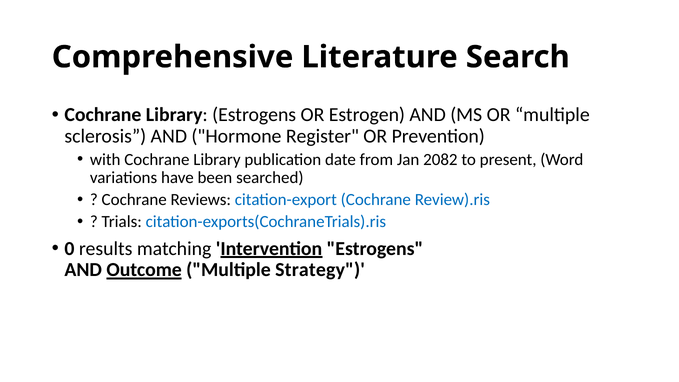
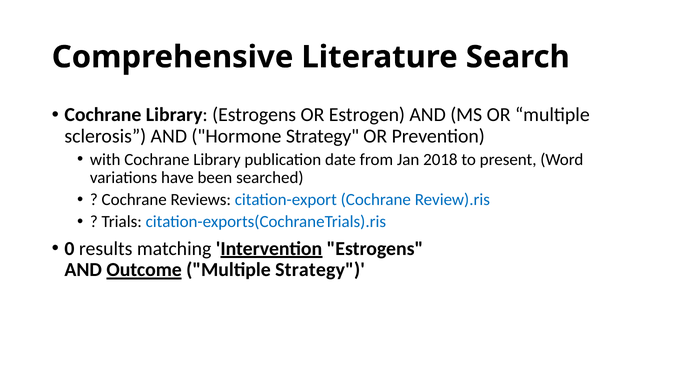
Hormone Register: Register -> Strategy
2082: 2082 -> 2018
